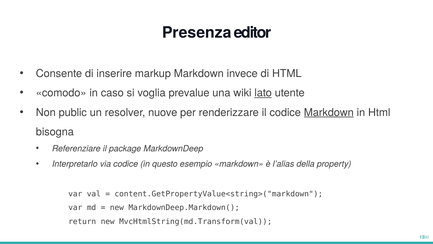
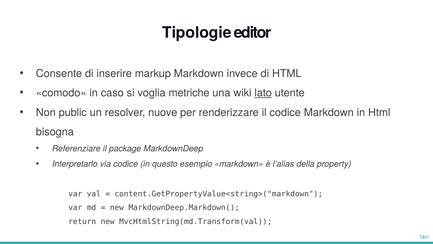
Presenza: Presenza -> Tipologie
prevalue: prevalue -> metriche
Markdown at (329, 112) underline: present -> none
